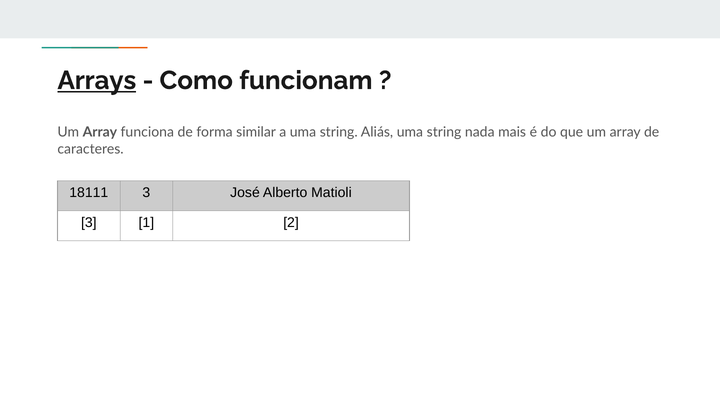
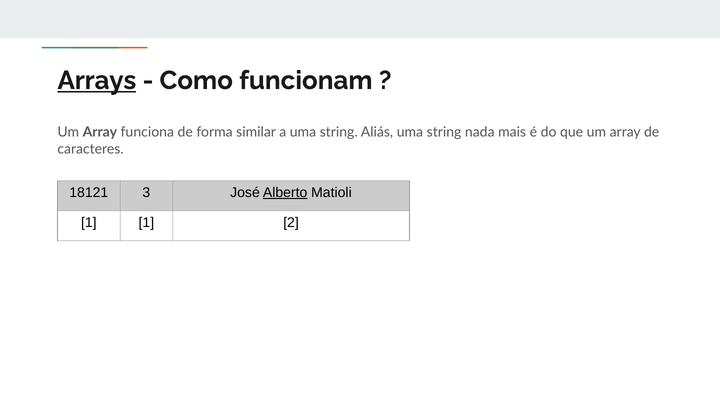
18111: 18111 -> 18121
Alberto underline: none -> present
3 at (89, 222): 3 -> 1
